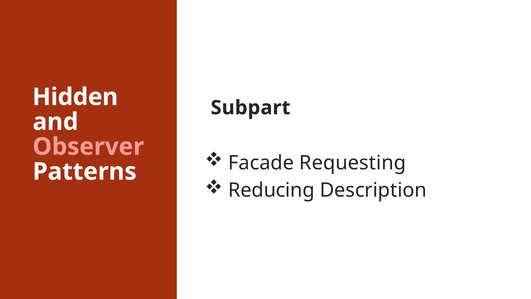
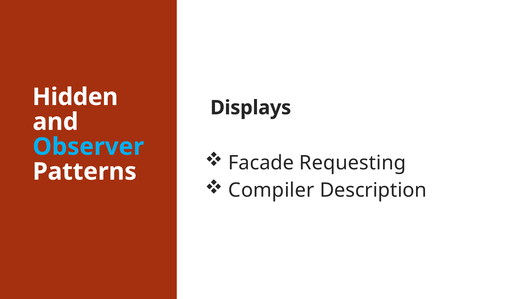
Subpart: Subpart -> Displays
Observer colour: pink -> light blue
Reducing: Reducing -> Compiler
